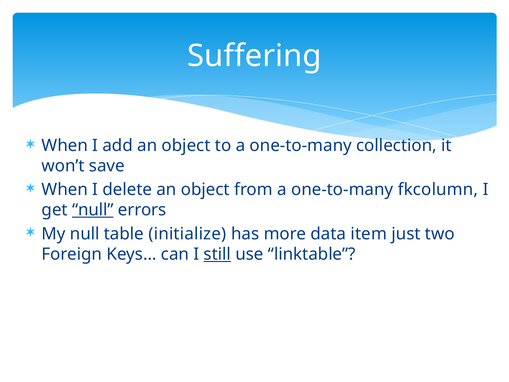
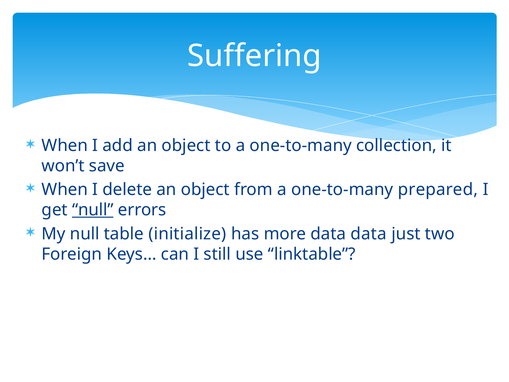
fkcolumn: fkcolumn -> prepared
data item: item -> data
still underline: present -> none
